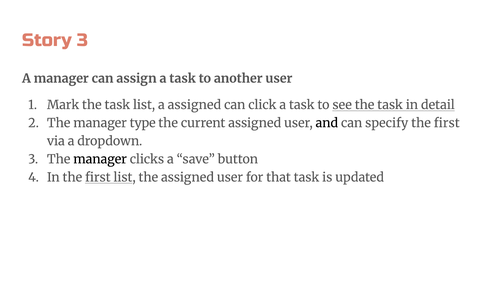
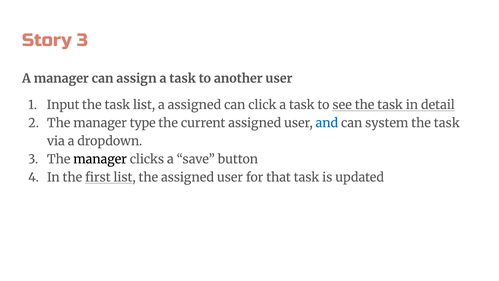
Mark: Mark -> Input
and colour: black -> blue
specify: specify -> system
first at (447, 123): first -> task
